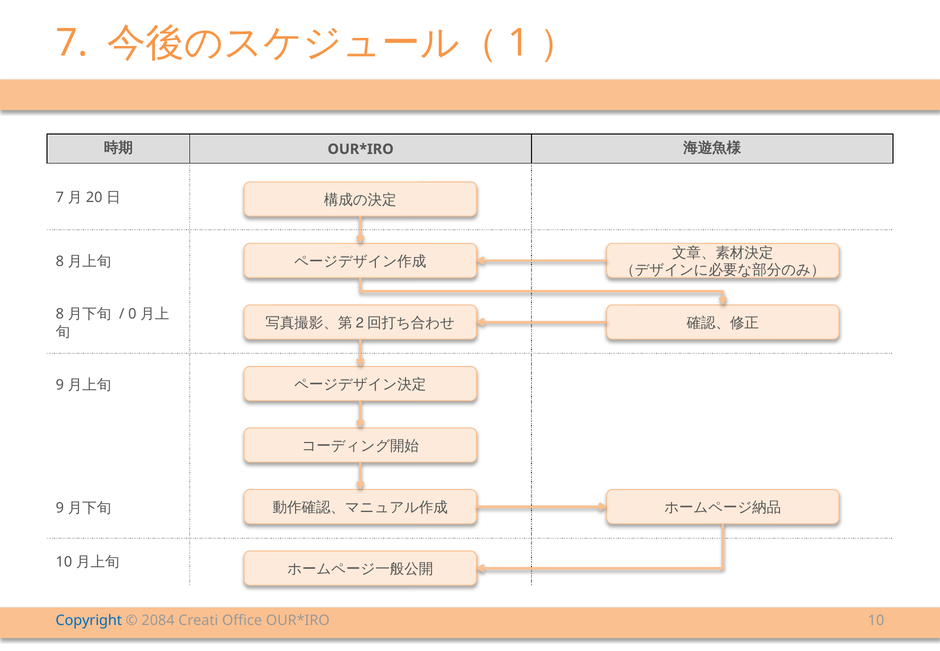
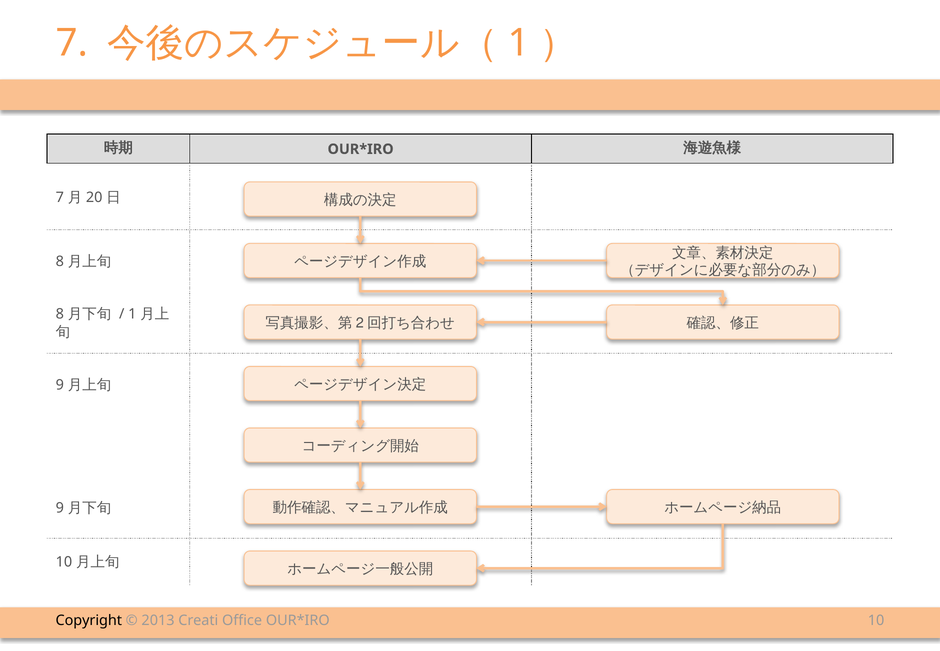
0 at (132, 314): 0 -> 1
Copyright colour: blue -> black
2084: 2084 -> 2013
